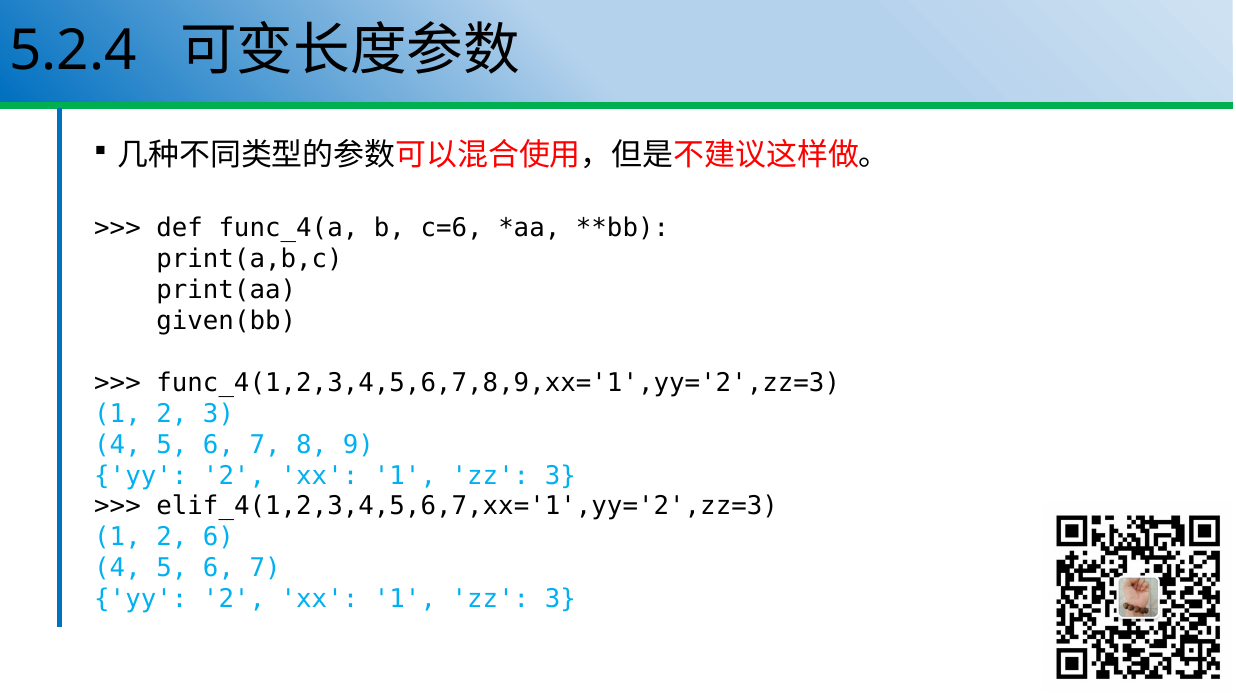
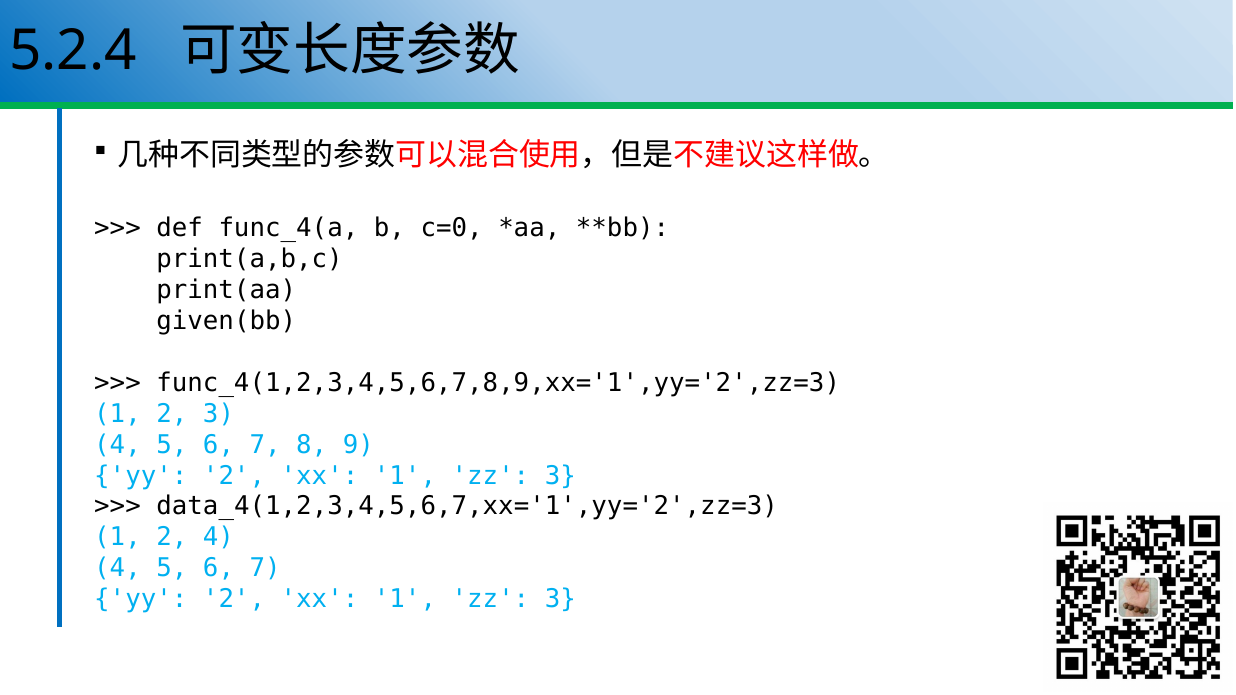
c=6: c=6 -> c=0
elif_4(1,2,3,4,5,6,7,xx='1',yy='2',zz=3: elif_4(1,2,3,4,5,6,7,xx='1',yy='2',zz=3 -> data_4(1,2,3,4,5,6,7,xx='1',yy='2',zz=3
2 6: 6 -> 4
